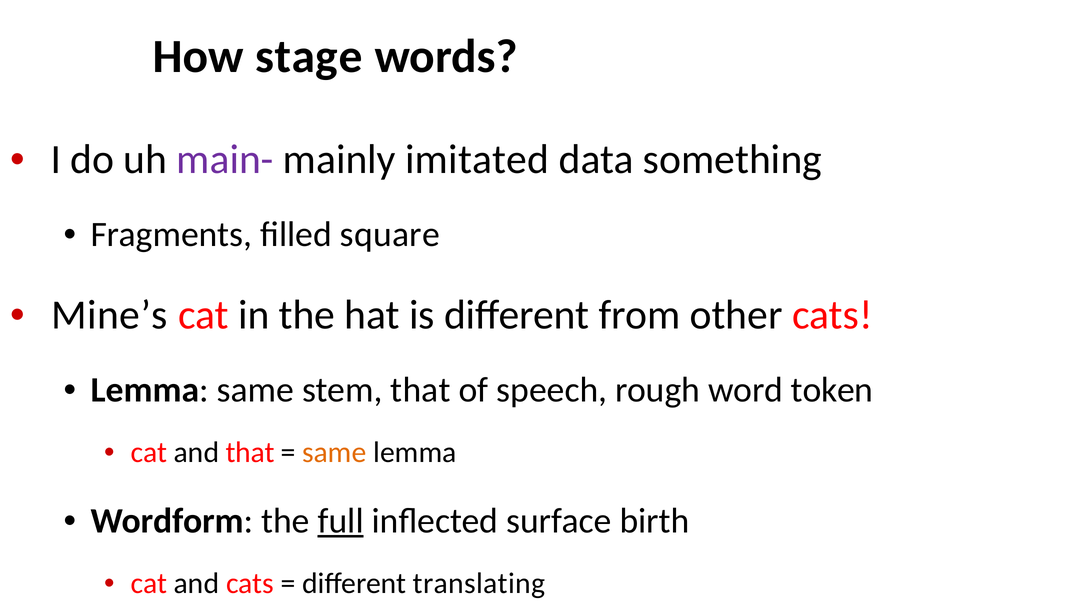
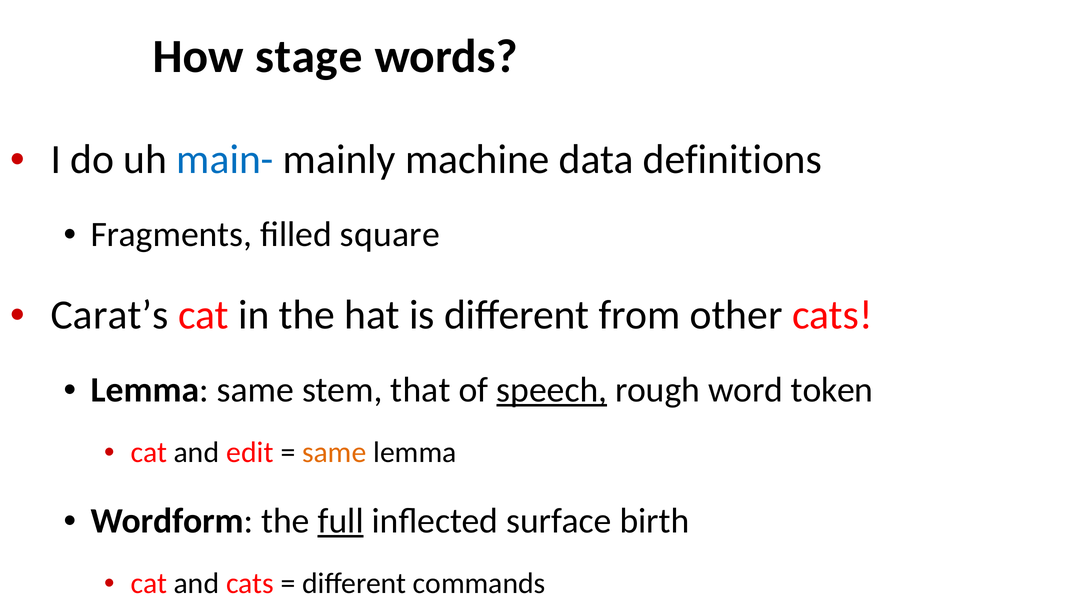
main- colour: purple -> blue
imitated: imitated -> machine
something: something -> definitions
Mine’s: Mine’s -> Carat’s
speech underline: none -> present
and that: that -> edit
translating: translating -> commands
